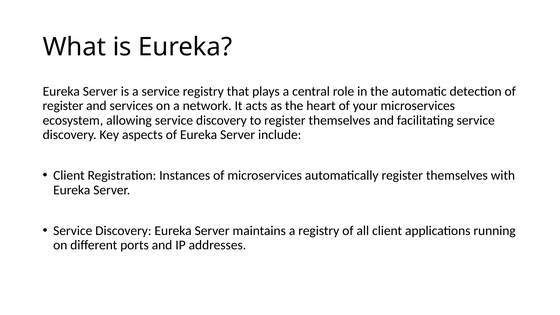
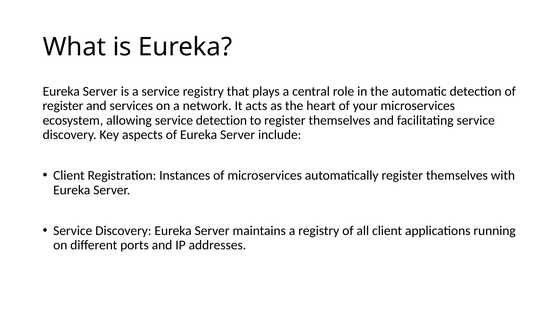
allowing service discovery: discovery -> detection
